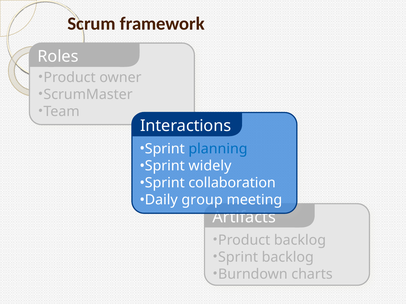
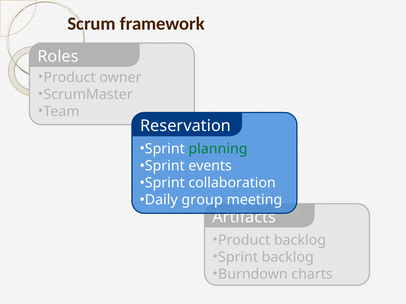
Interactions: Interactions -> Reservation
planning colour: blue -> green
widely: widely -> events
